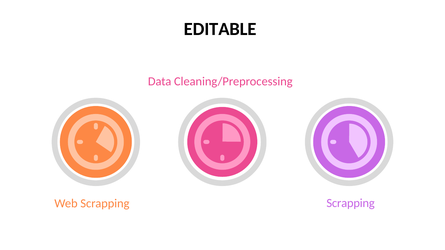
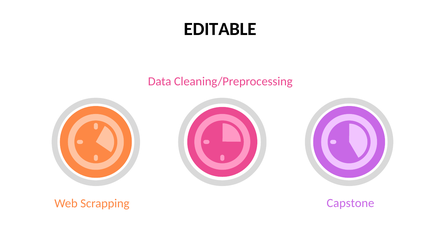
Scrapping Scrapping: Scrapping -> Capstone
